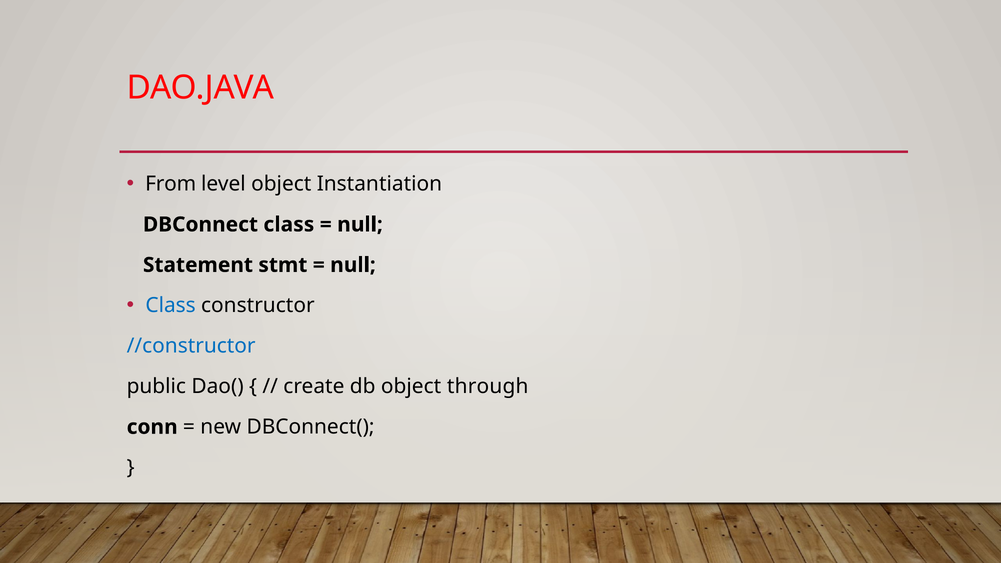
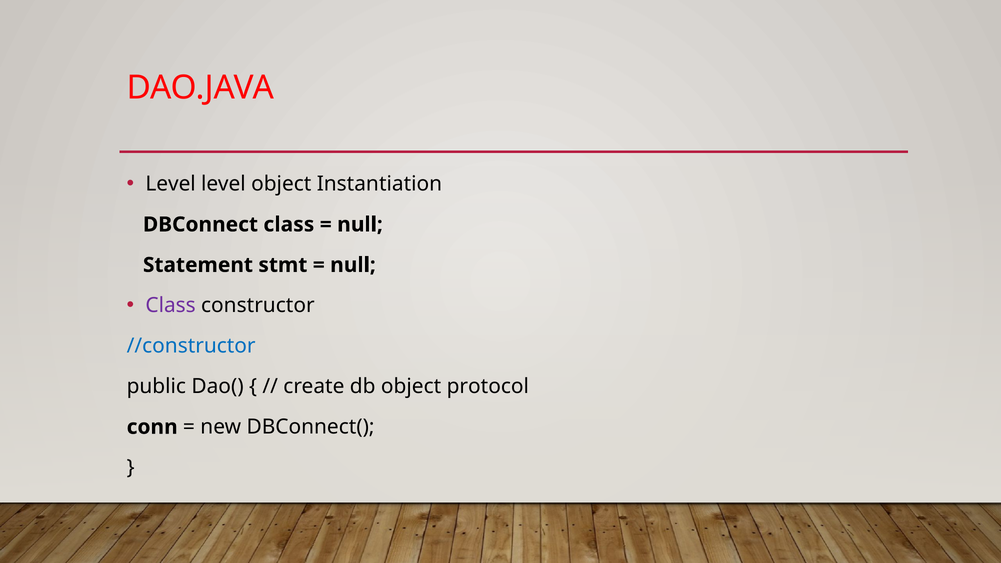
From at (171, 184): From -> Level
Class at (171, 306) colour: blue -> purple
through: through -> protocol
